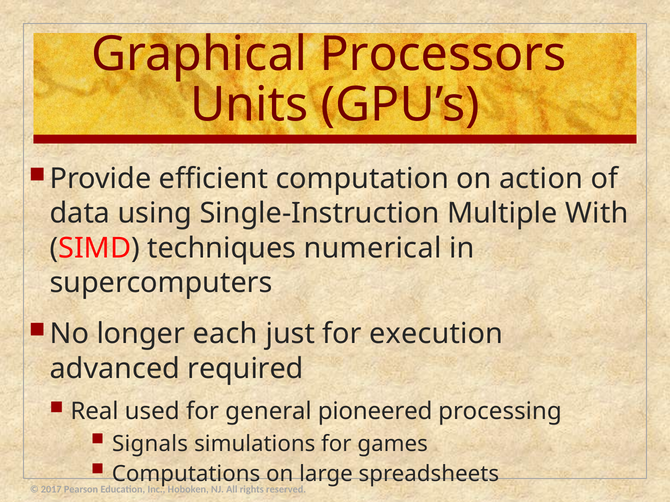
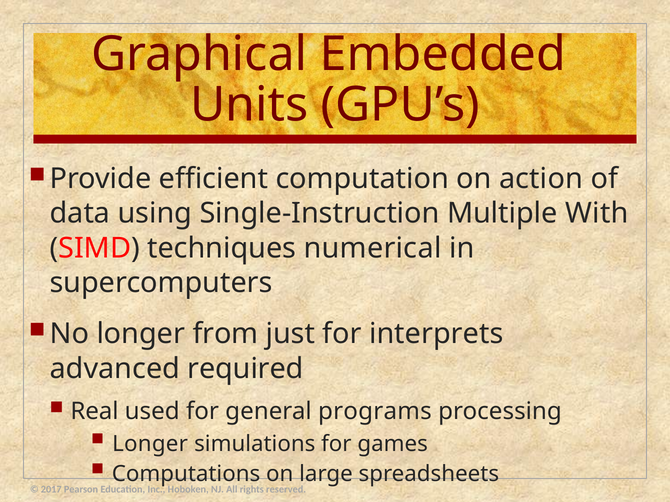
Processors: Processors -> Embedded
each: each -> from
execution: execution -> interprets
pioneered: pioneered -> programs
Signals at (150, 444): Signals -> Longer
